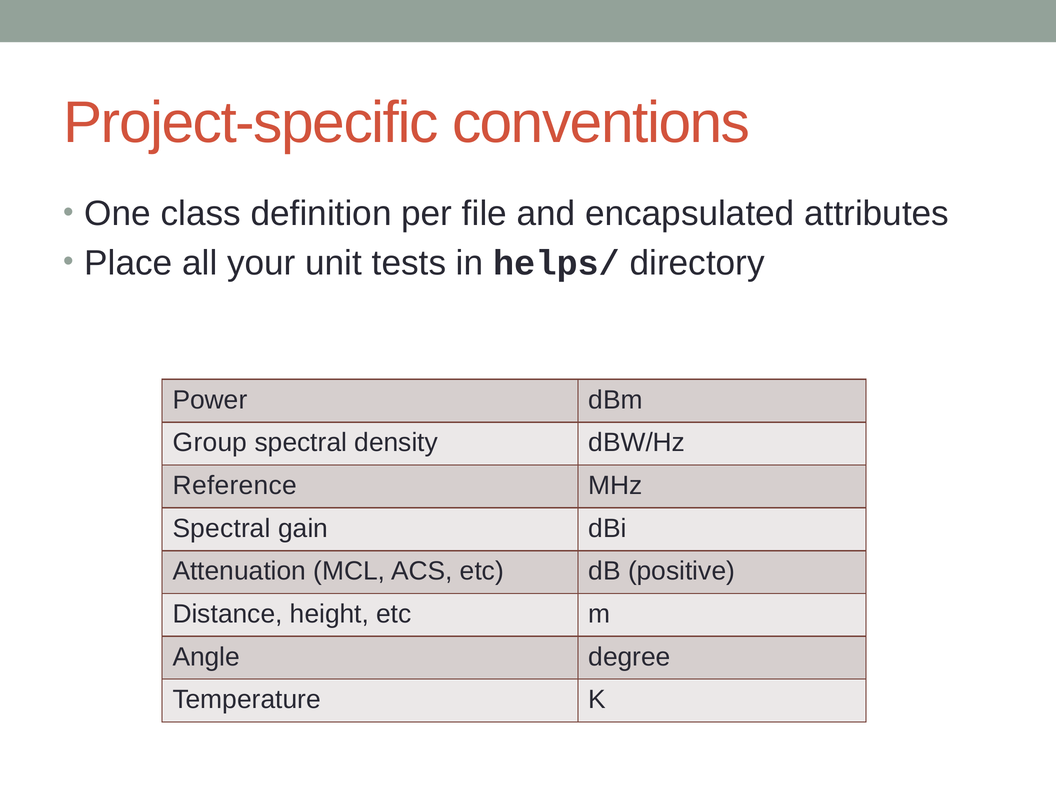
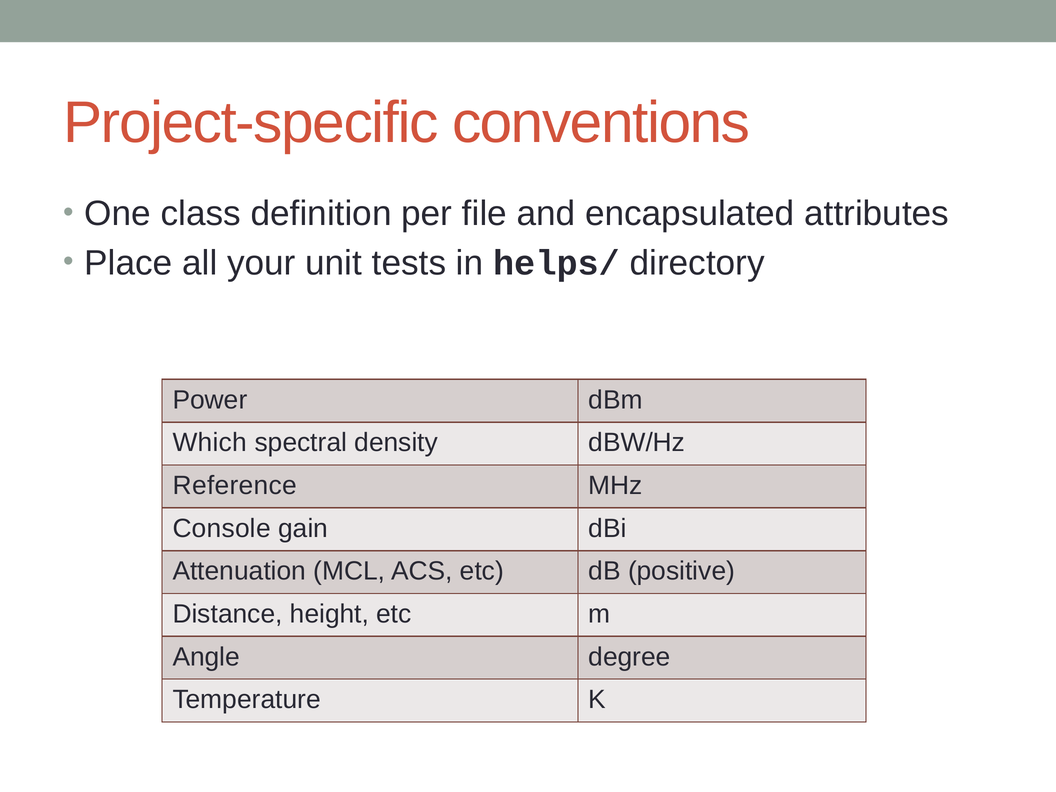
Group: Group -> Which
Spectral at (222, 528): Spectral -> Console
